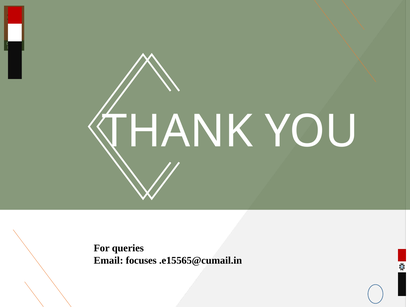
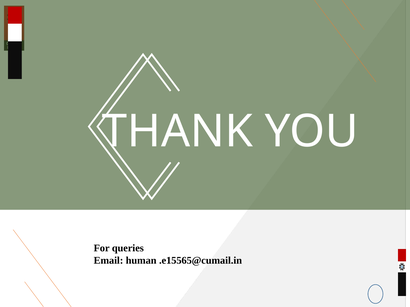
focuses: focuses -> human
